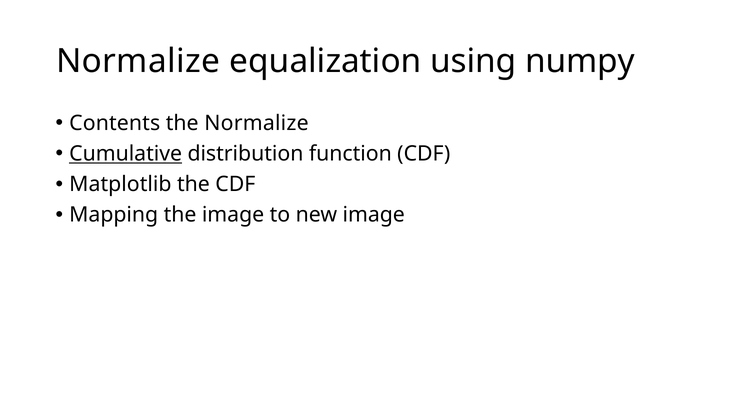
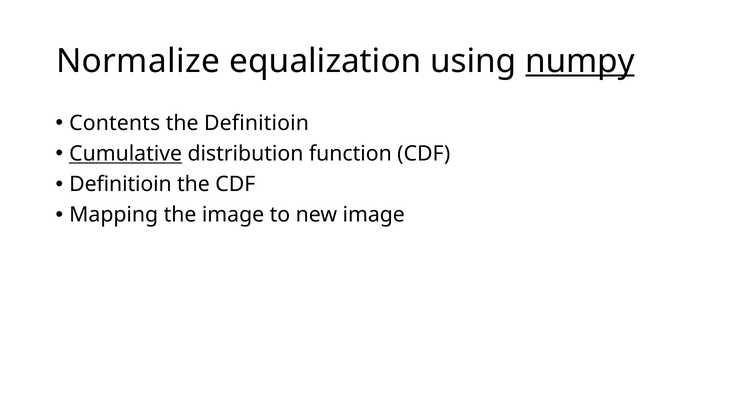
numpy underline: none -> present
the Normalize: Normalize -> Definitioin
Matplotlib at (120, 184): Matplotlib -> Definitioin
